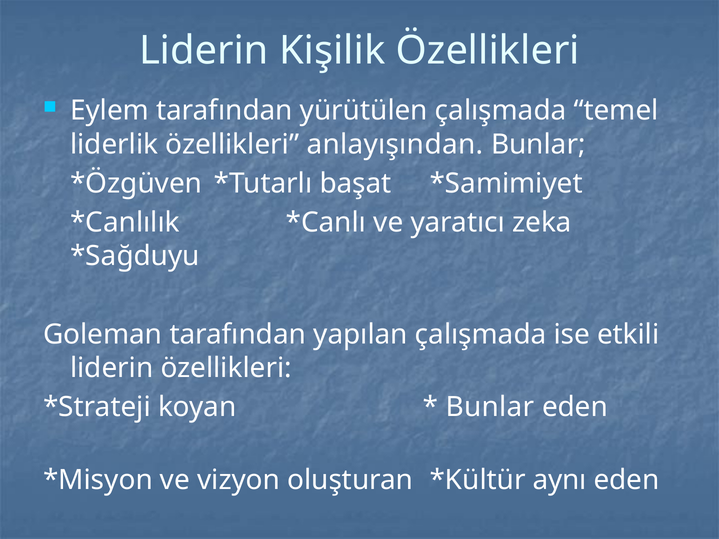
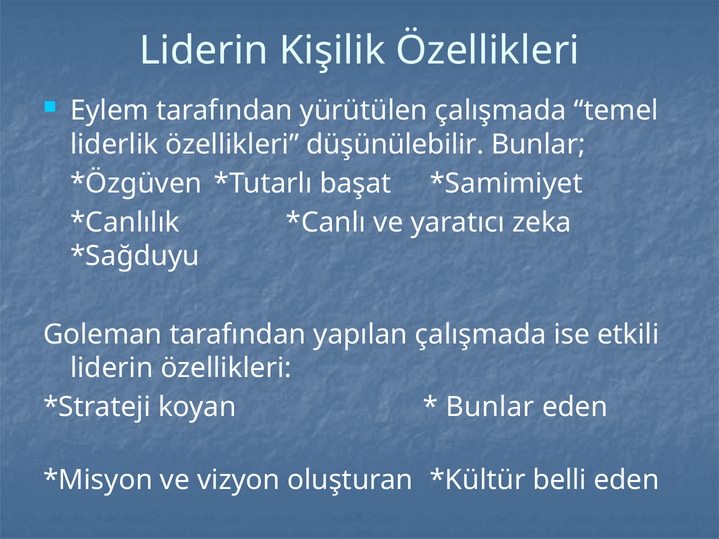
anlayışından: anlayışından -> düşünülebilir
aynı: aynı -> belli
